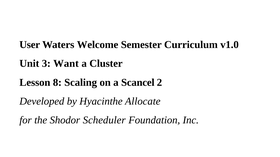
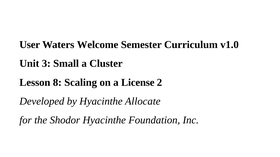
Want: Want -> Small
Scancel: Scancel -> License
Shodor Scheduler: Scheduler -> Hyacinthe
